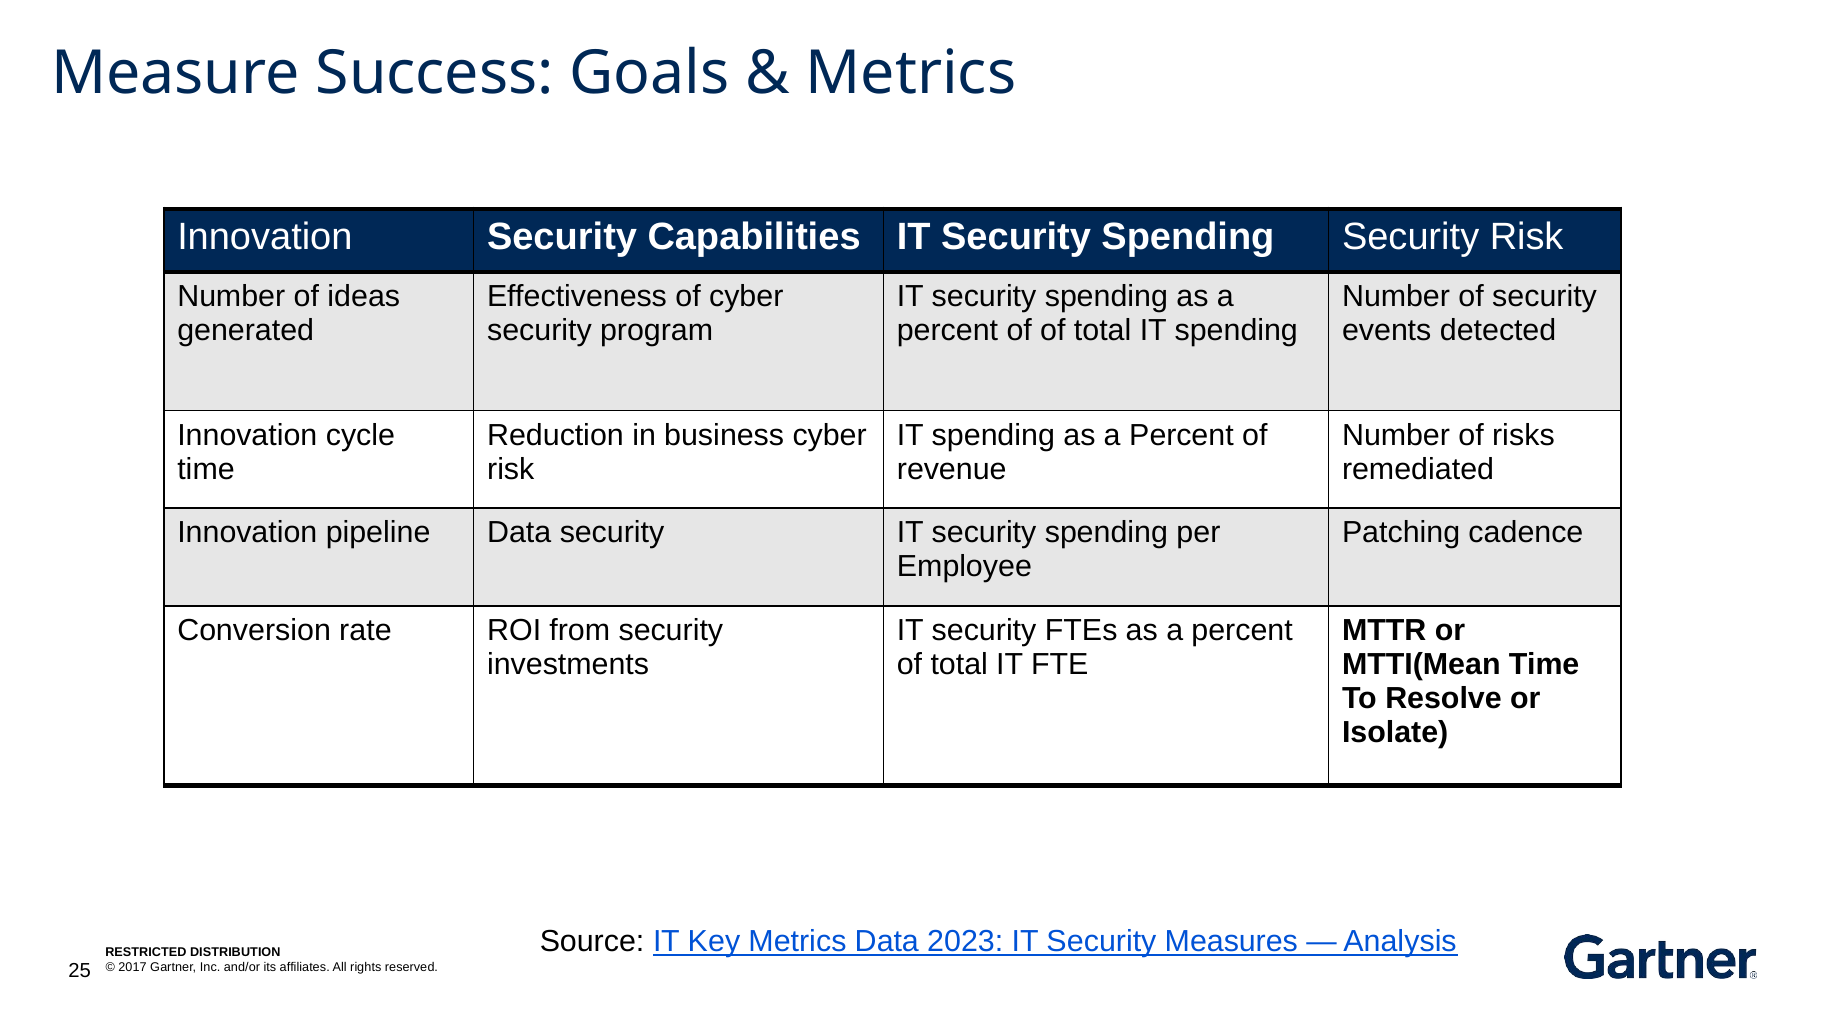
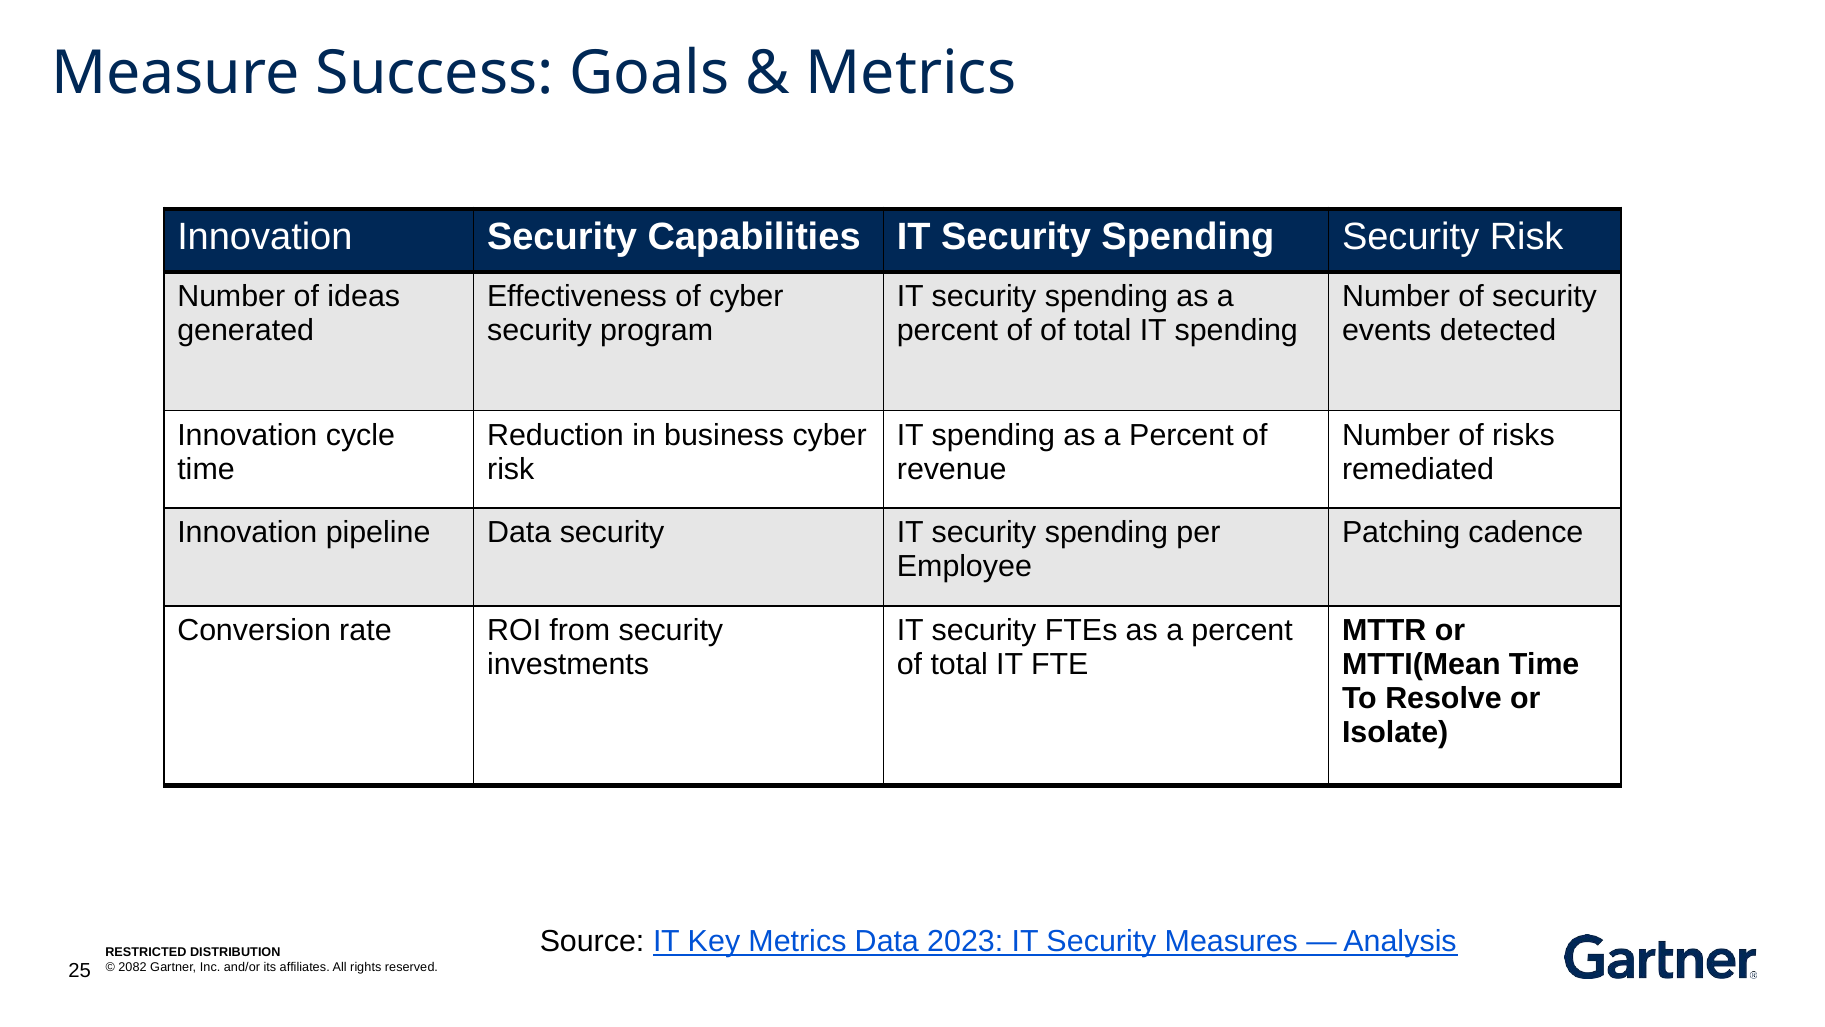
2017: 2017 -> 2082
